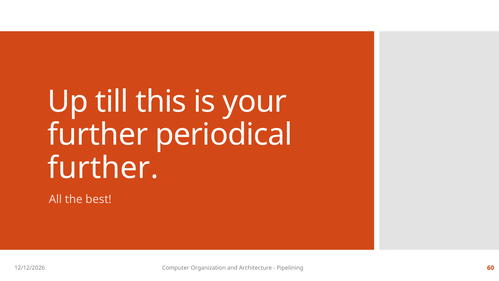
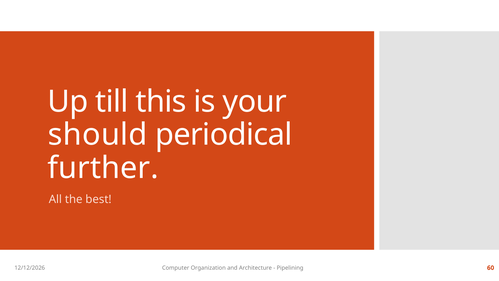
further at (98, 135): further -> should
